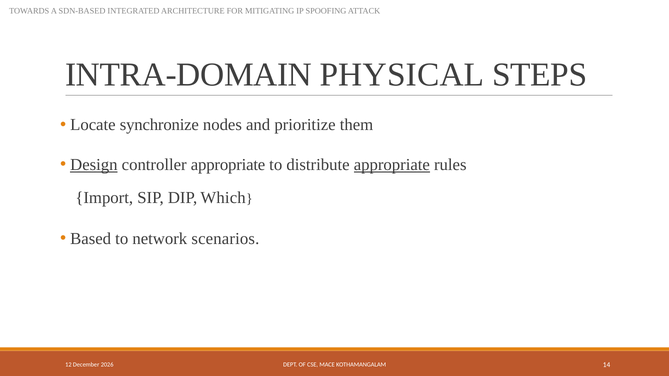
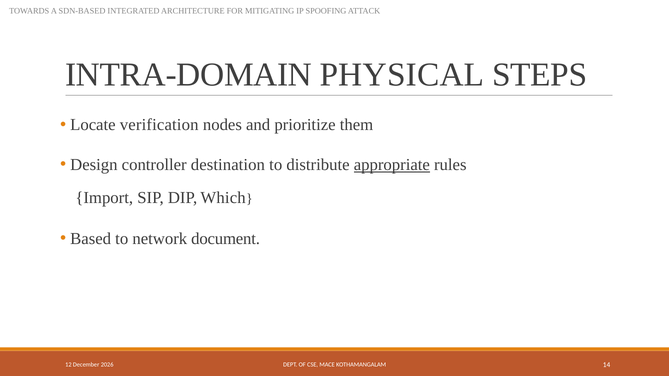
synchronize: synchronize -> verification
Design underline: present -> none
controller appropriate: appropriate -> destination
scenarios: scenarios -> document
